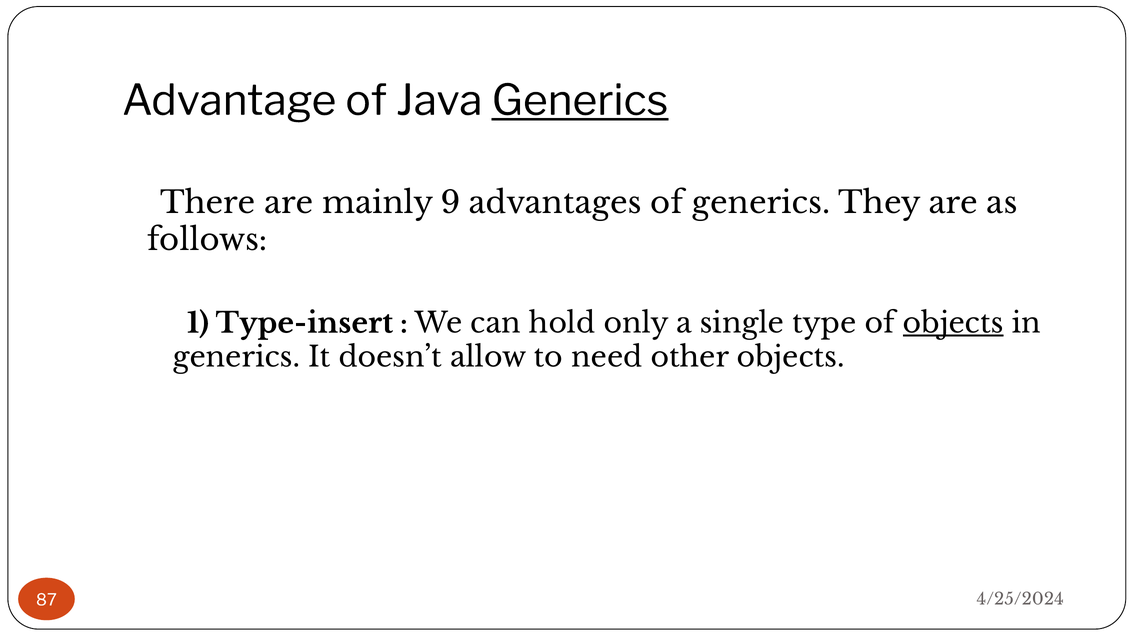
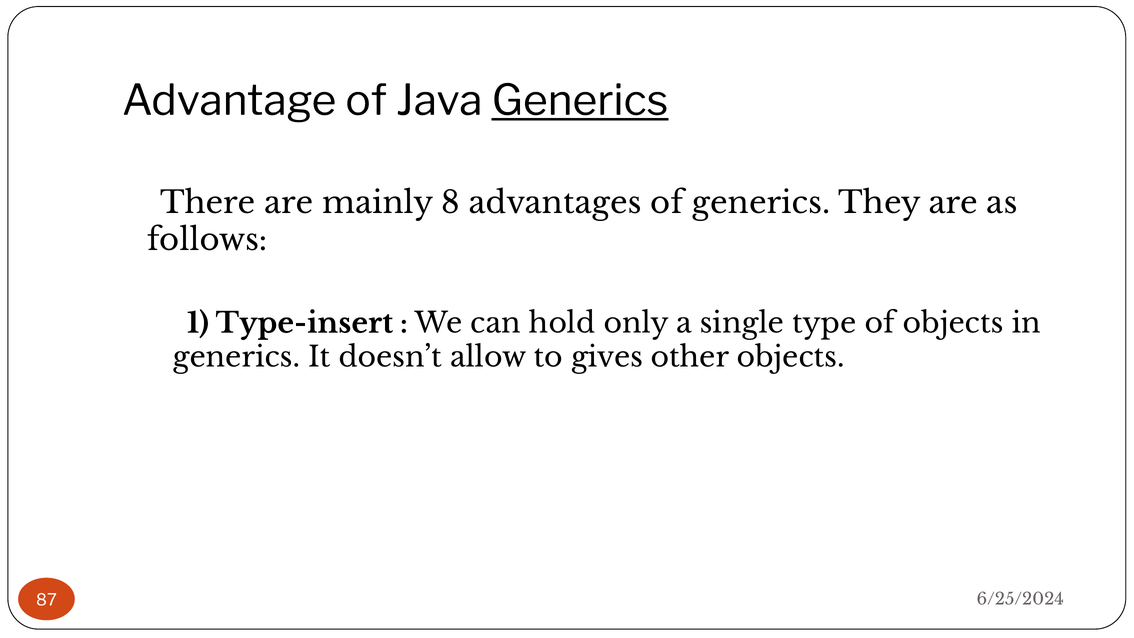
9: 9 -> 8
objects at (953, 323) underline: present -> none
need: need -> gives
4/25/2024: 4/25/2024 -> 6/25/2024
